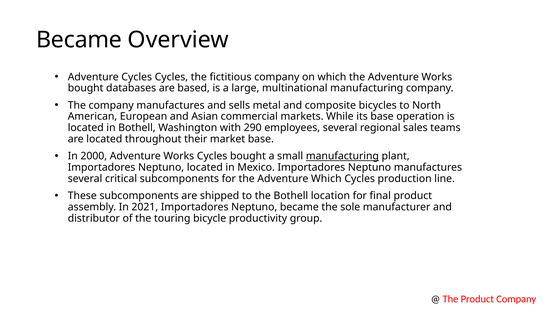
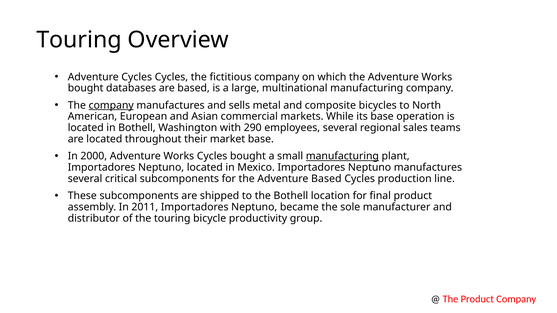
Became at (79, 40): Became -> Touring
company at (111, 105) underline: none -> present
Adventure Which: Which -> Based
2021: 2021 -> 2011
